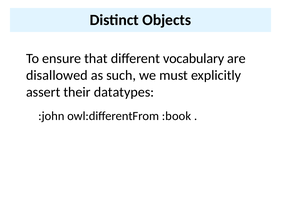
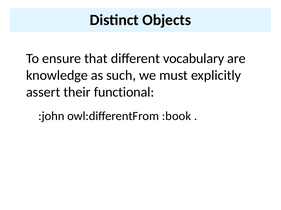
disallowed: disallowed -> knowledge
datatypes: datatypes -> functional
